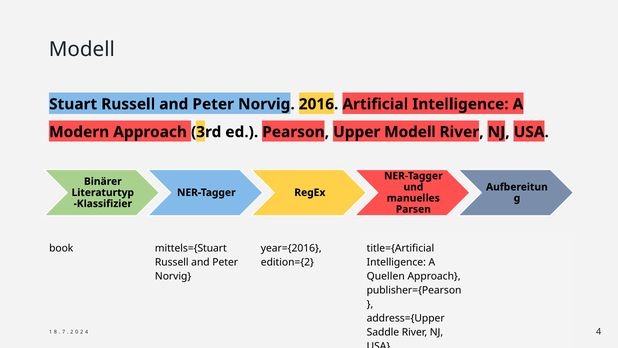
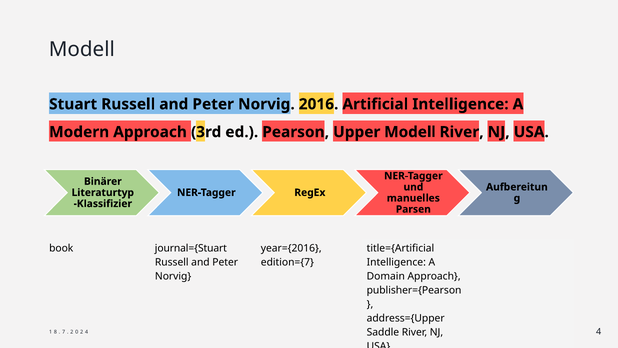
mittels={Stuart: mittels={Stuart -> journal={Stuart
edition={2: edition={2 -> edition={7
Quellen: Quellen -> Domain
